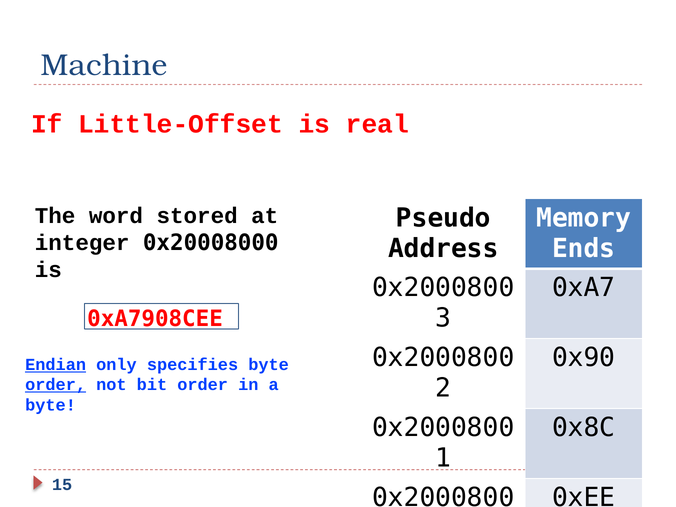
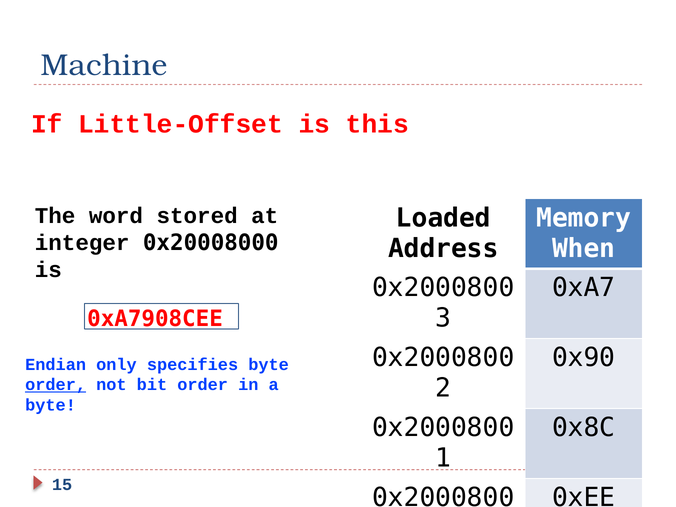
real: real -> this
Pseudo: Pseudo -> Loaded
Ends: Ends -> When
Endian underline: present -> none
